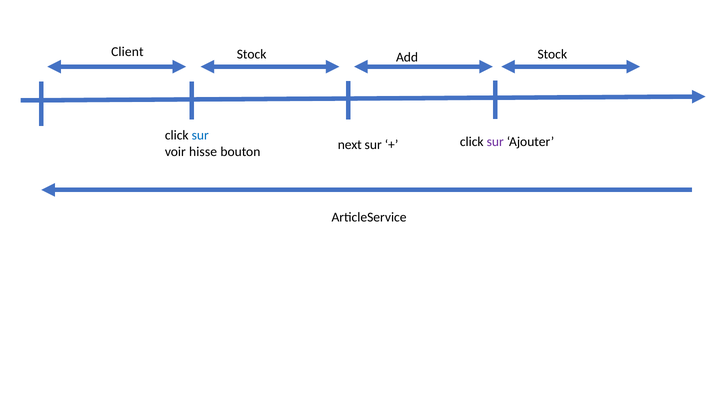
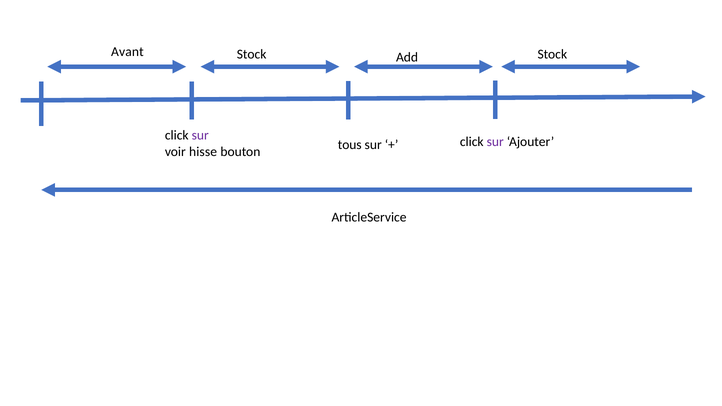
Client: Client -> Avant
sur at (200, 136) colour: blue -> purple
next: next -> tous
